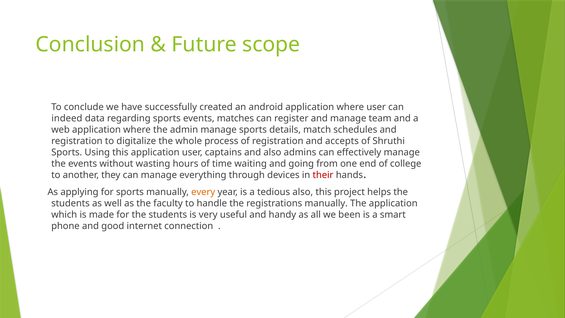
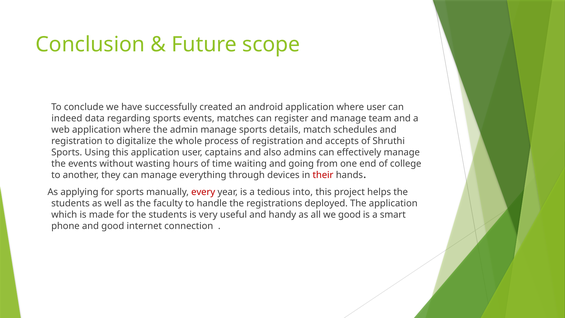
every colour: orange -> red
tedious also: also -> into
registrations manually: manually -> deployed
we been: been -> good
